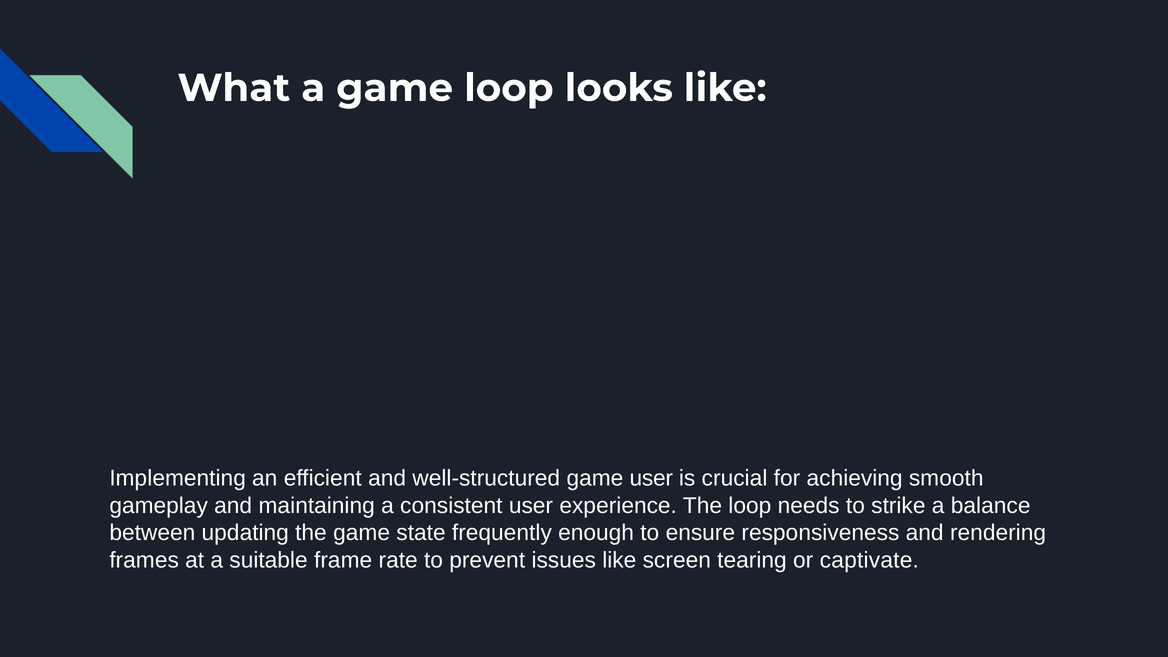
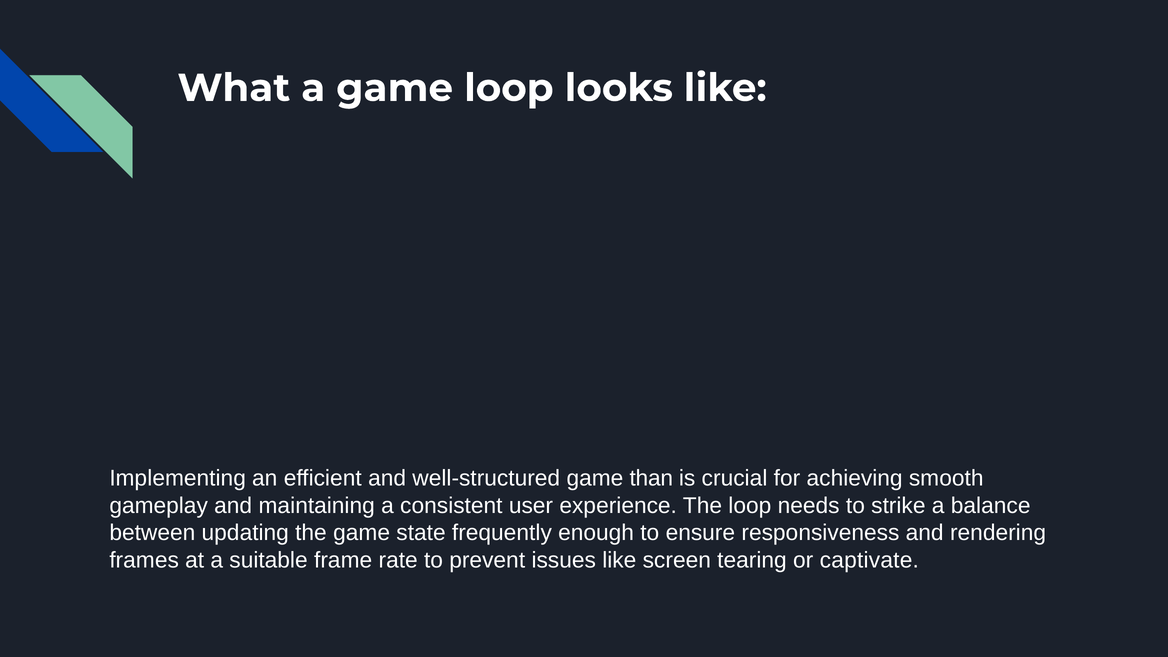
game user: user -> than
